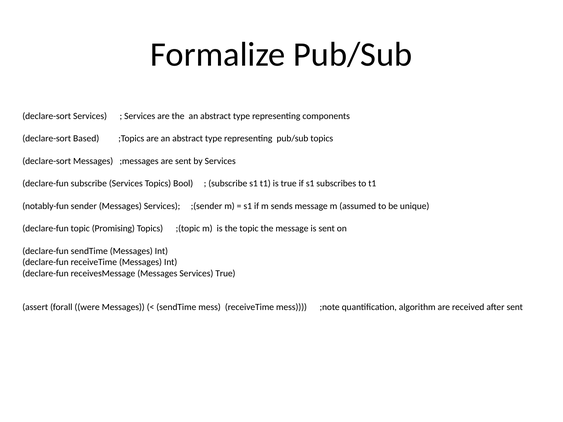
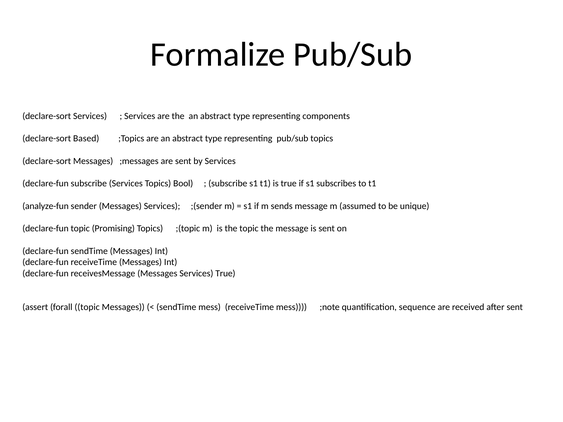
notably-fun: notably-fun -> analyze-fun
forall were: were -> topic
algorithm: algorithm -> sequence
